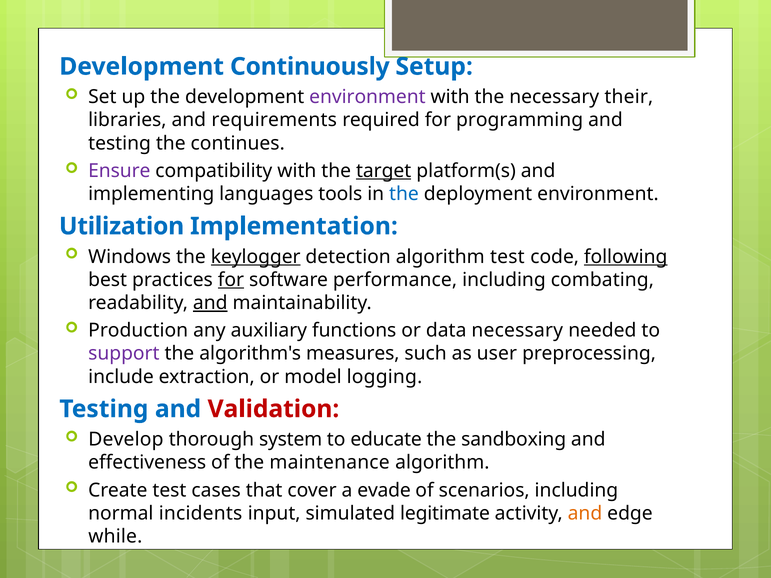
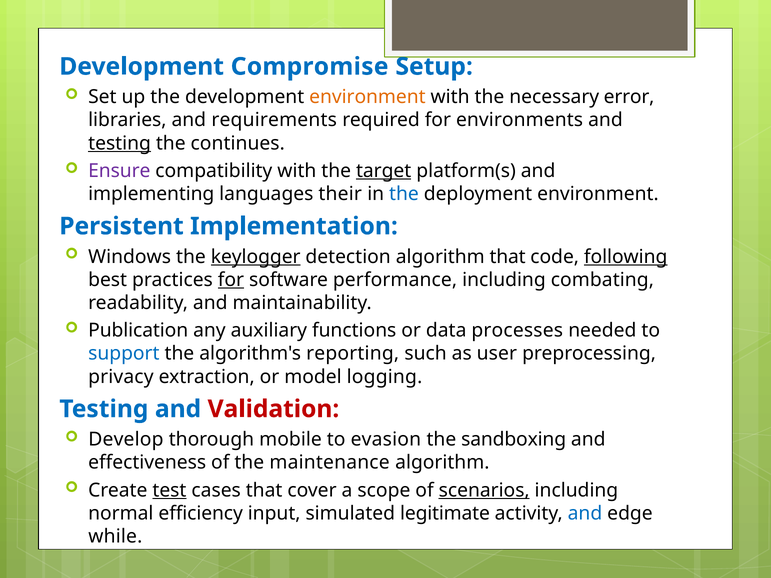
Continuously: Continuously -> Compromise
environment at (367, 97) colour: purple -> orange
their: their -> error
programming: programming -> environments
testing at (120, 143) underline: none -> present
tools: tools -> their
Utilization: Utilization -> Persistent
algorithm test: test -> that
and at (210, 303) underline: present -> none
Production: Production -> Publication
data necessary: necessary -> processes
support colour: purple -> blue
measures: measures -> reporting
include: include -> privacy
system: system -> mobile
educate: educate -> evasion
test at (169, 490) underline: none -> present
evade: evade -> scope
scenarios underline: none -> present
incidents: incidents -> efficiency
and at (585, 514) colour: orange -> blue
